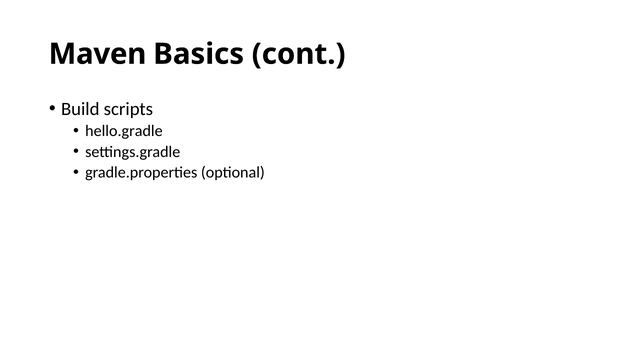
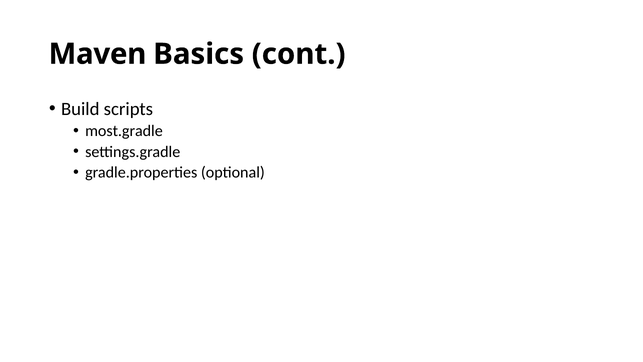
hello.gradle: hello.gradle -> most.gradle
